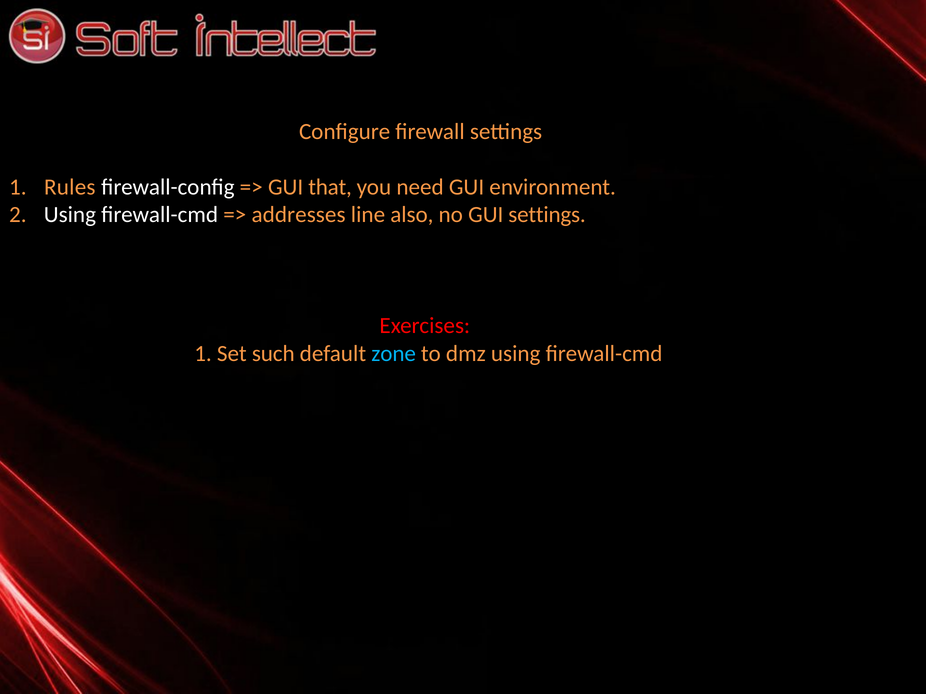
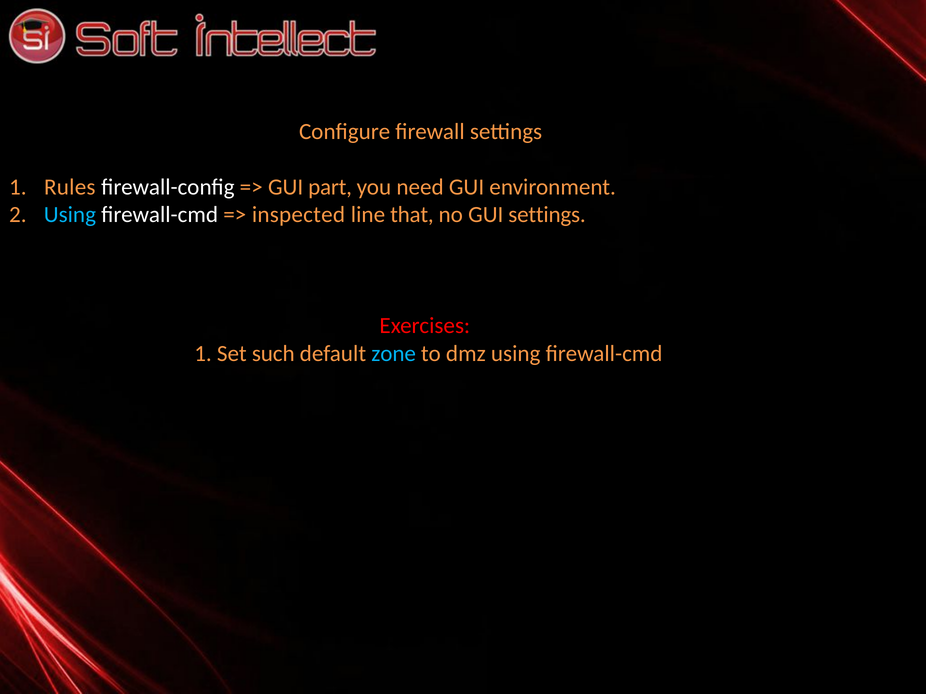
that: that -> part
Using at (70, 215) colour: white -> light blue
addresses: addresses -> inspected
also: also -> that
